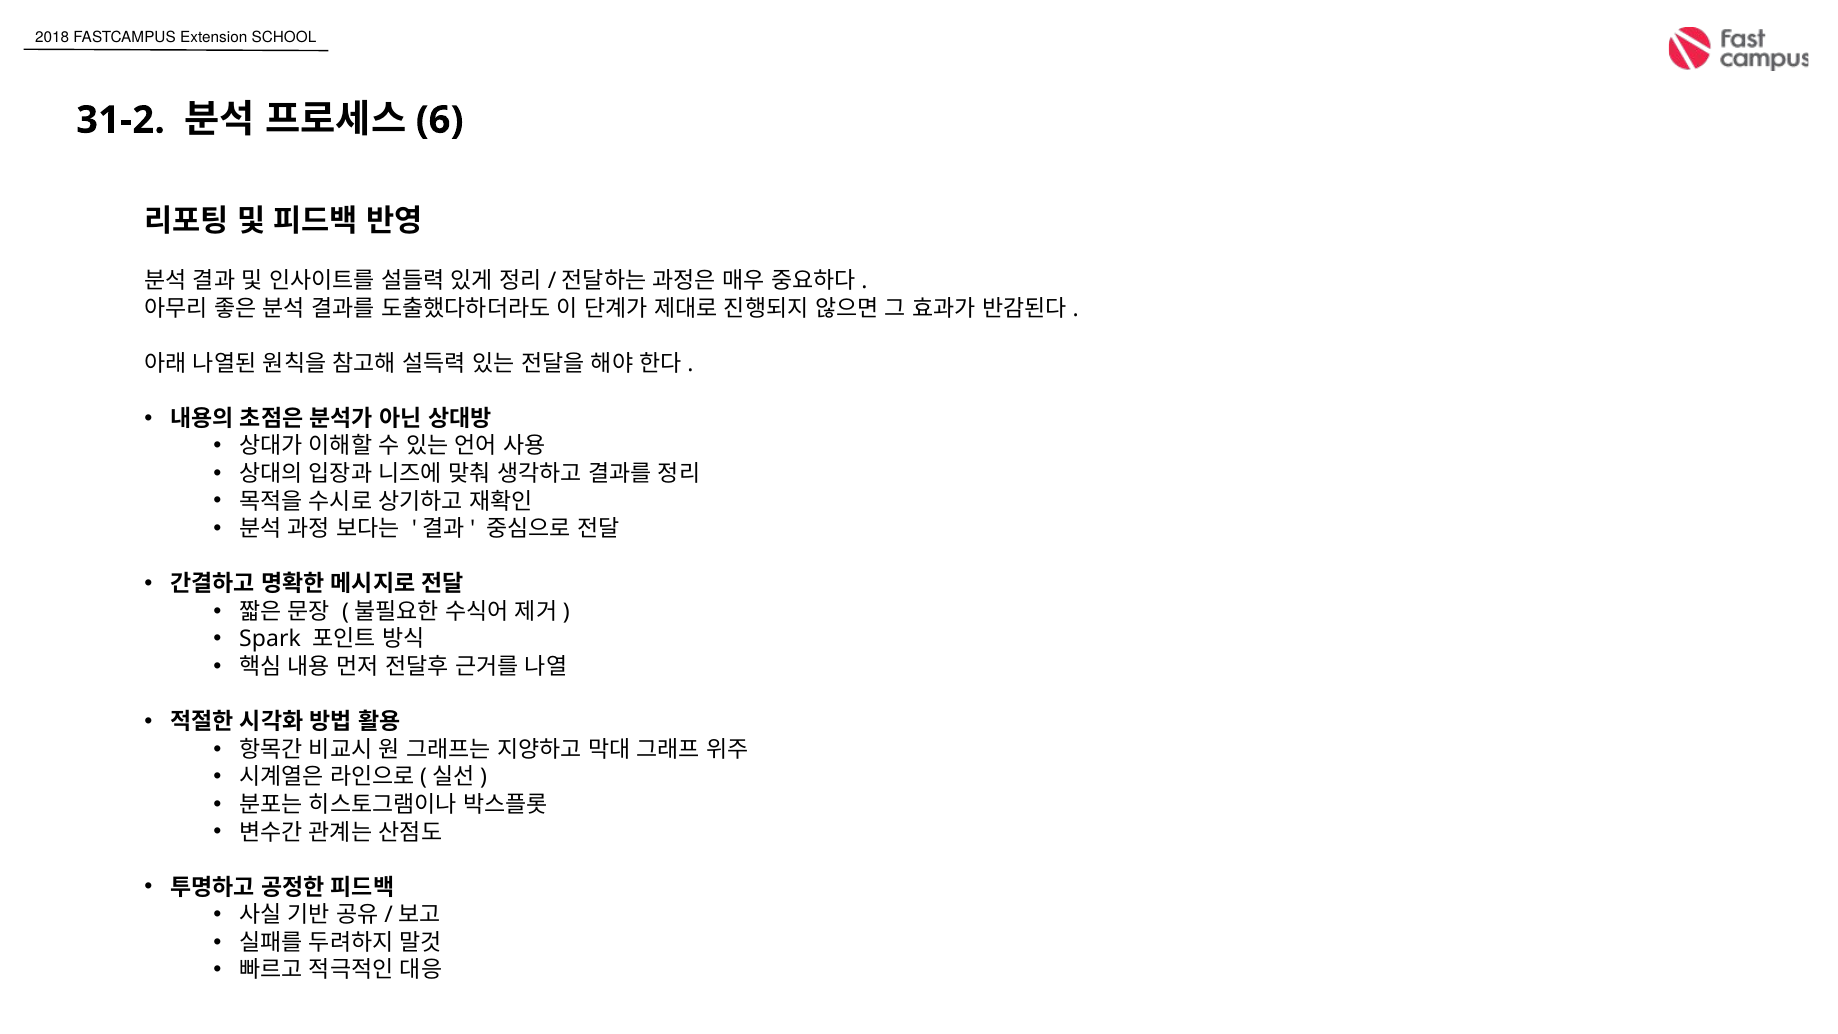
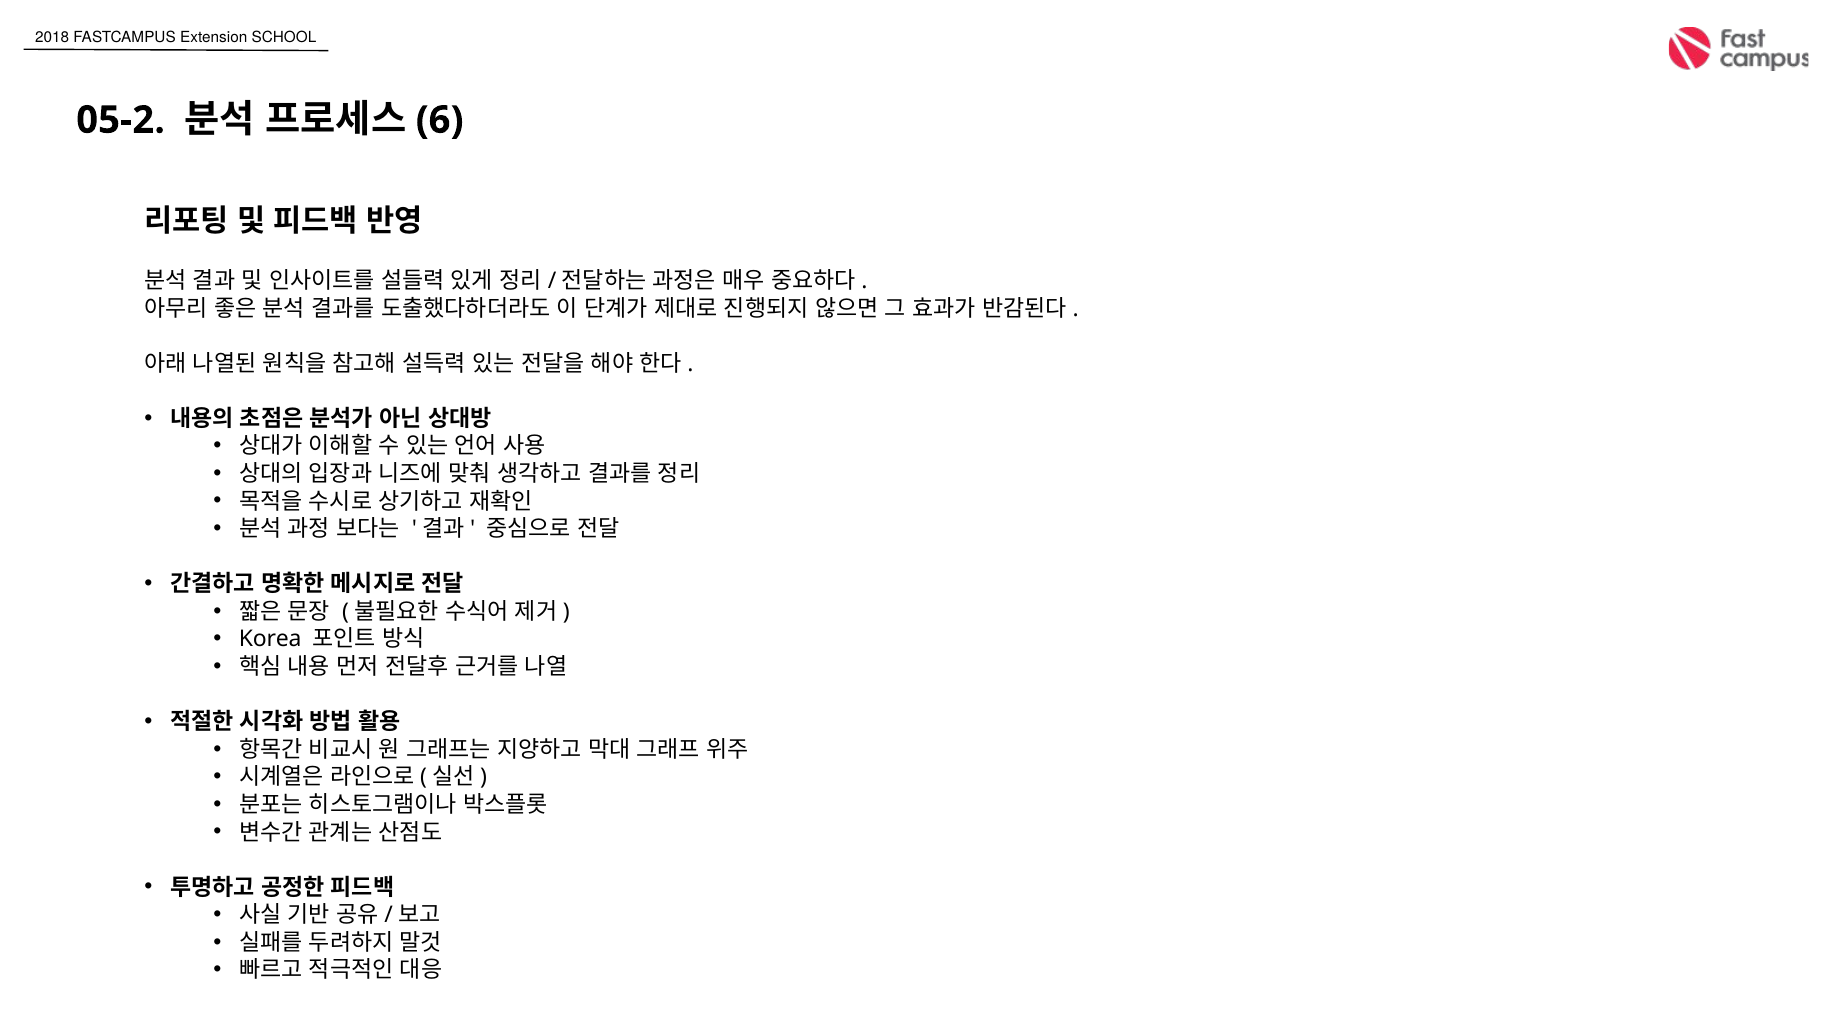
31-2: 31-2 -> 05-2
Spark: Spark -> Korea
